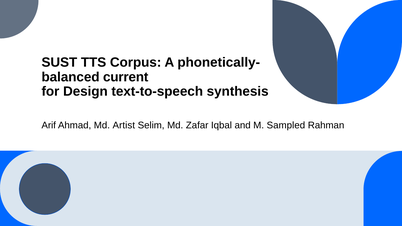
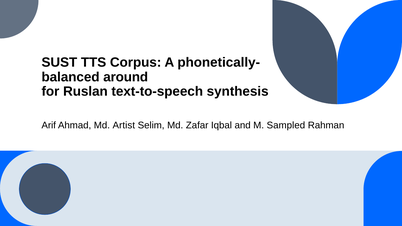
current: current -> around
Design: Design -> Ruslan
